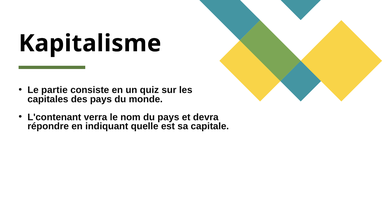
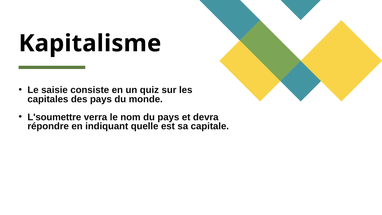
partie: partie -> saisie
L'contenant: L'contenant -> L'soumettre
